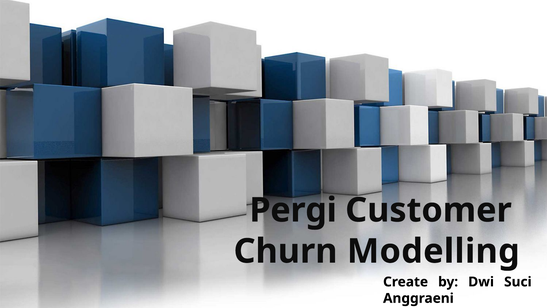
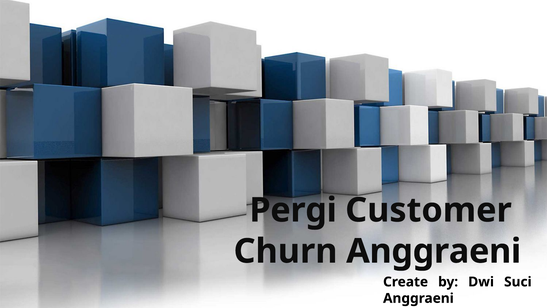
Churn Modelling: Modelling -> Anggraeni
